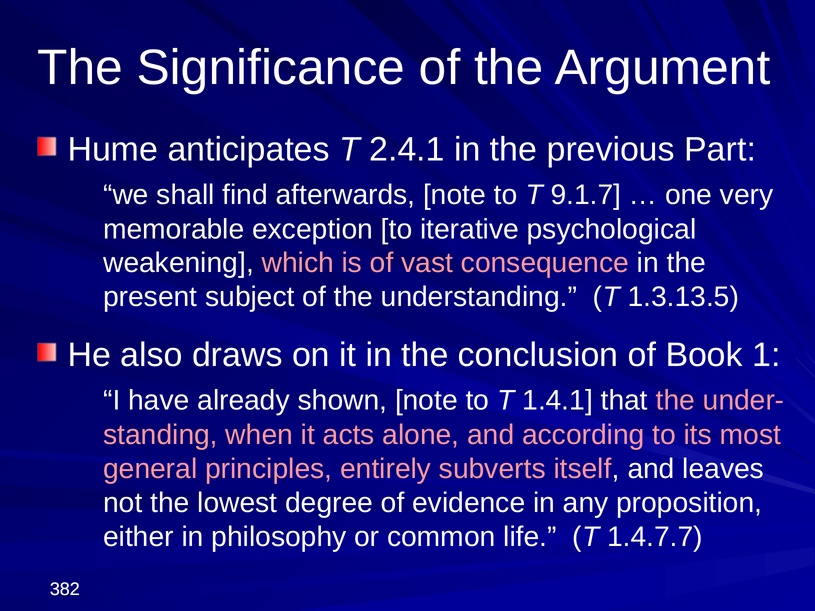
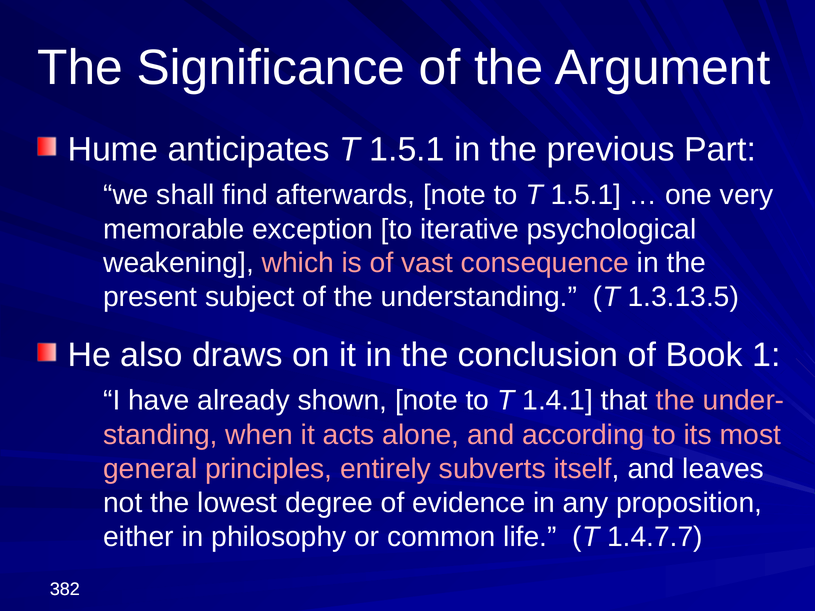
anticipates T 2.4.1: 2.4.1 -> 1.5.1
to T 9.1.7: 9.1.7 -> 1.5.1
